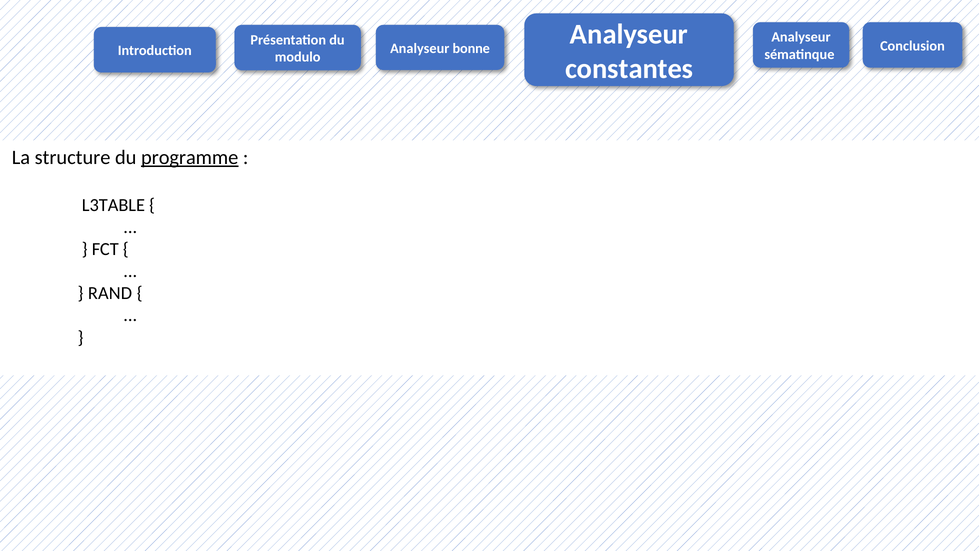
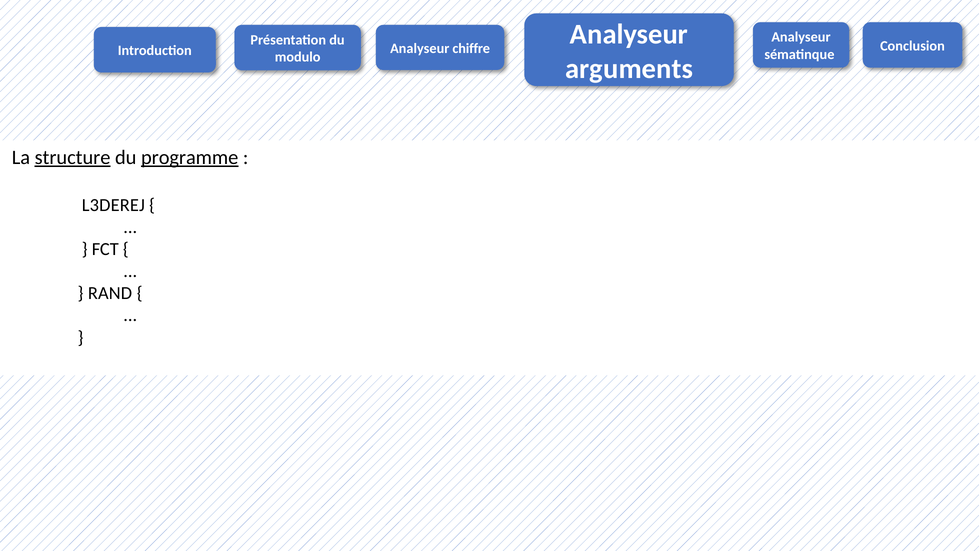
bonne: bonne -> chiffre
constantes: constantes -> arguments
structure underline: none -> present
L3TABLE: L3TABLE -> L3DEREJ
